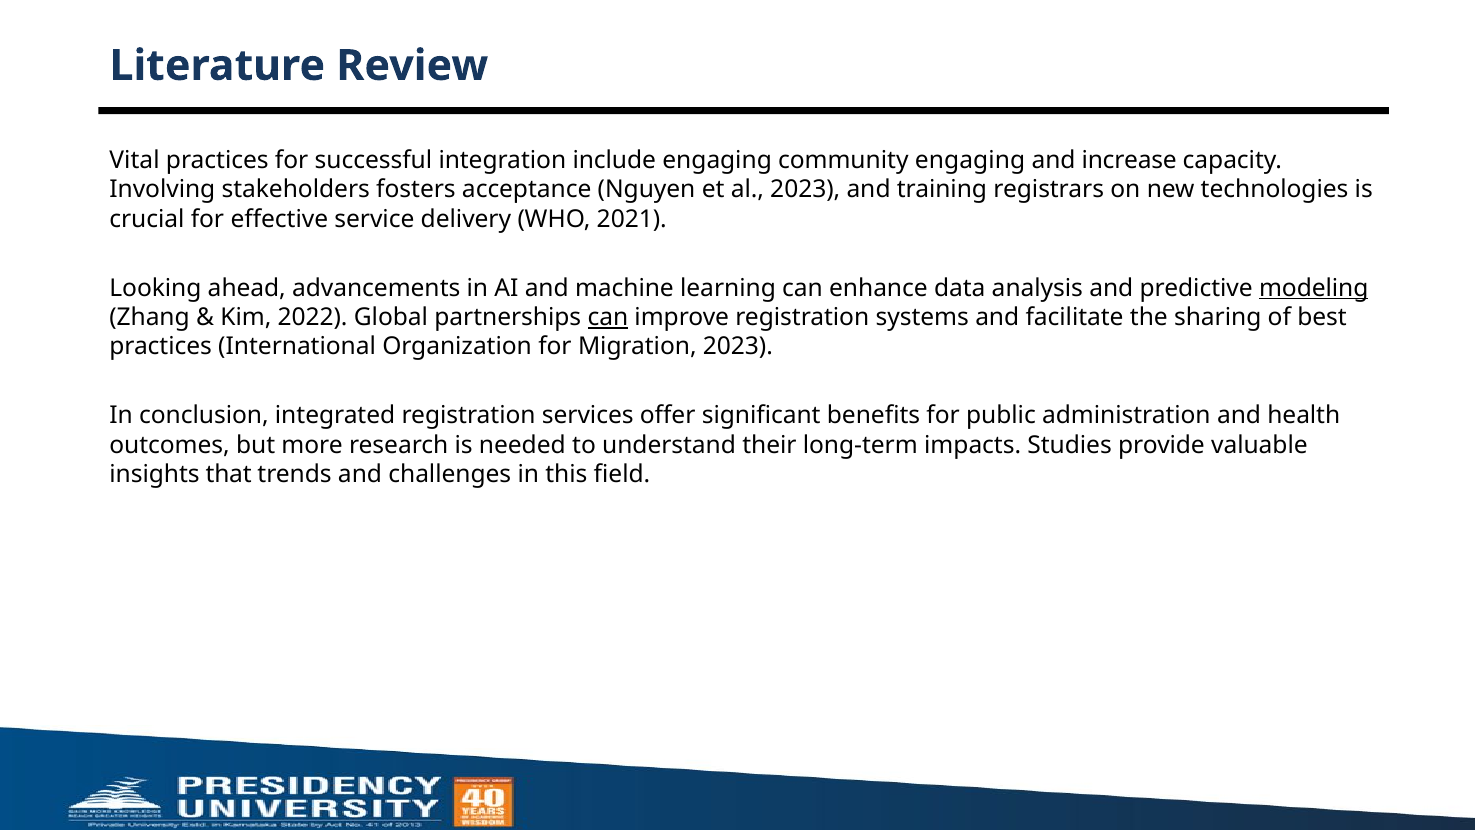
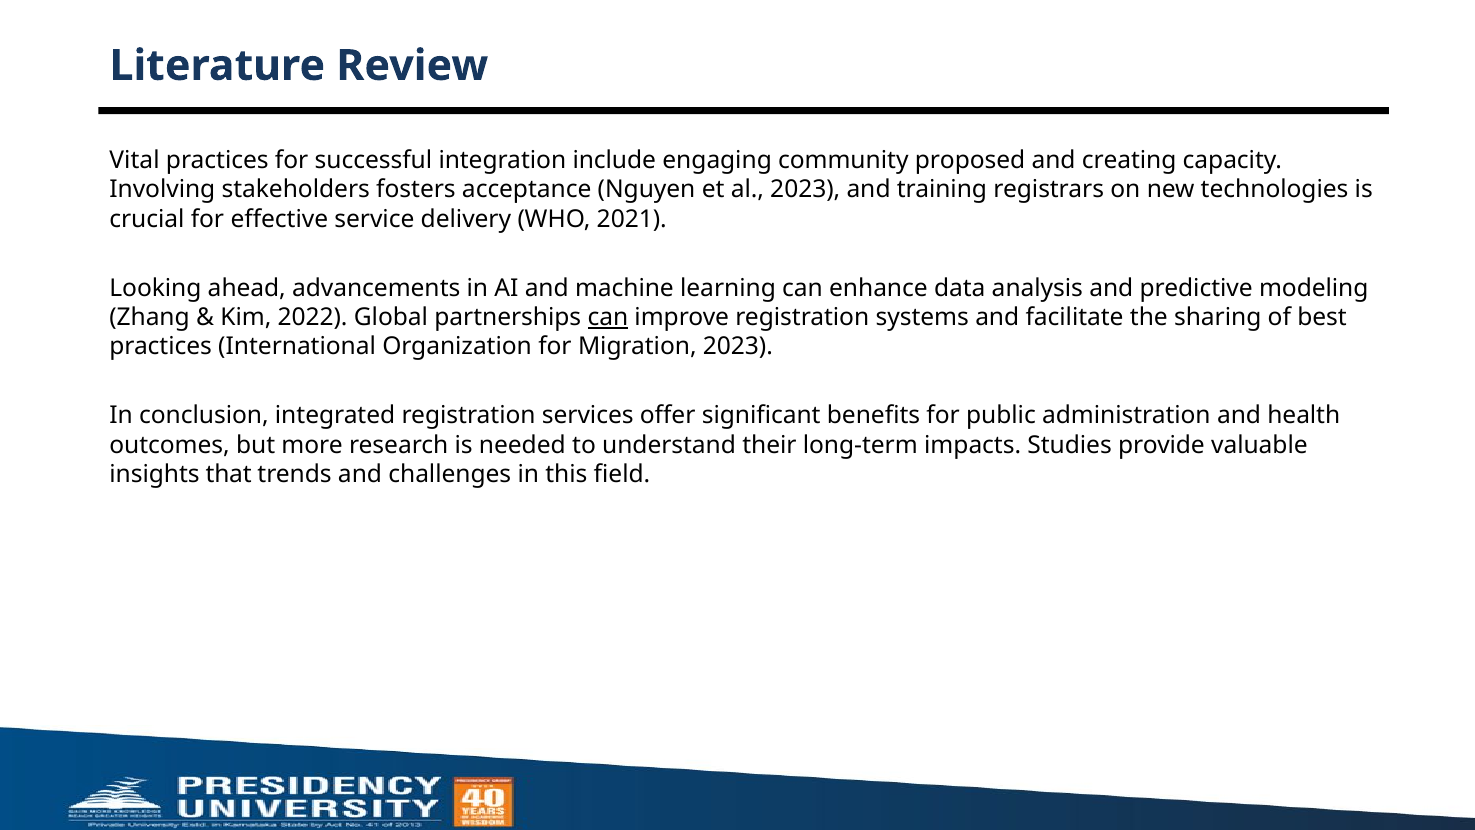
community engaging: engaging -> proposed
increase: increase -> creating
modeling underline: present -> none
